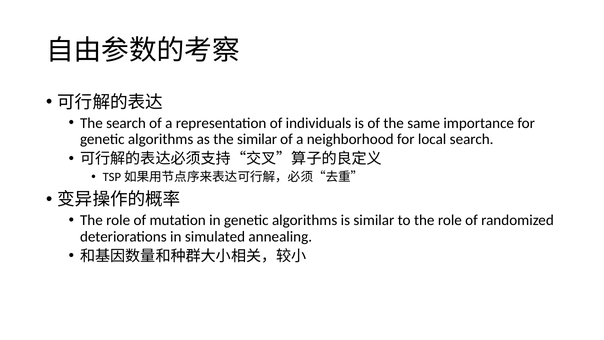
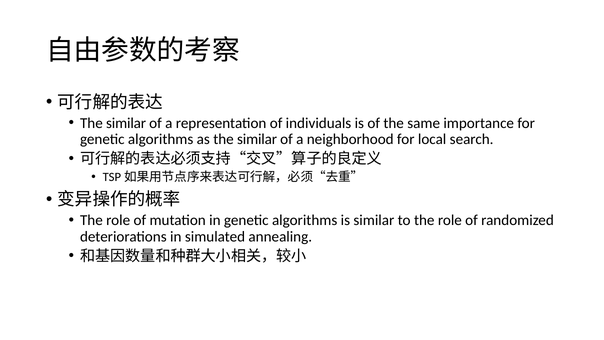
search at (126, 123): search -> similar
